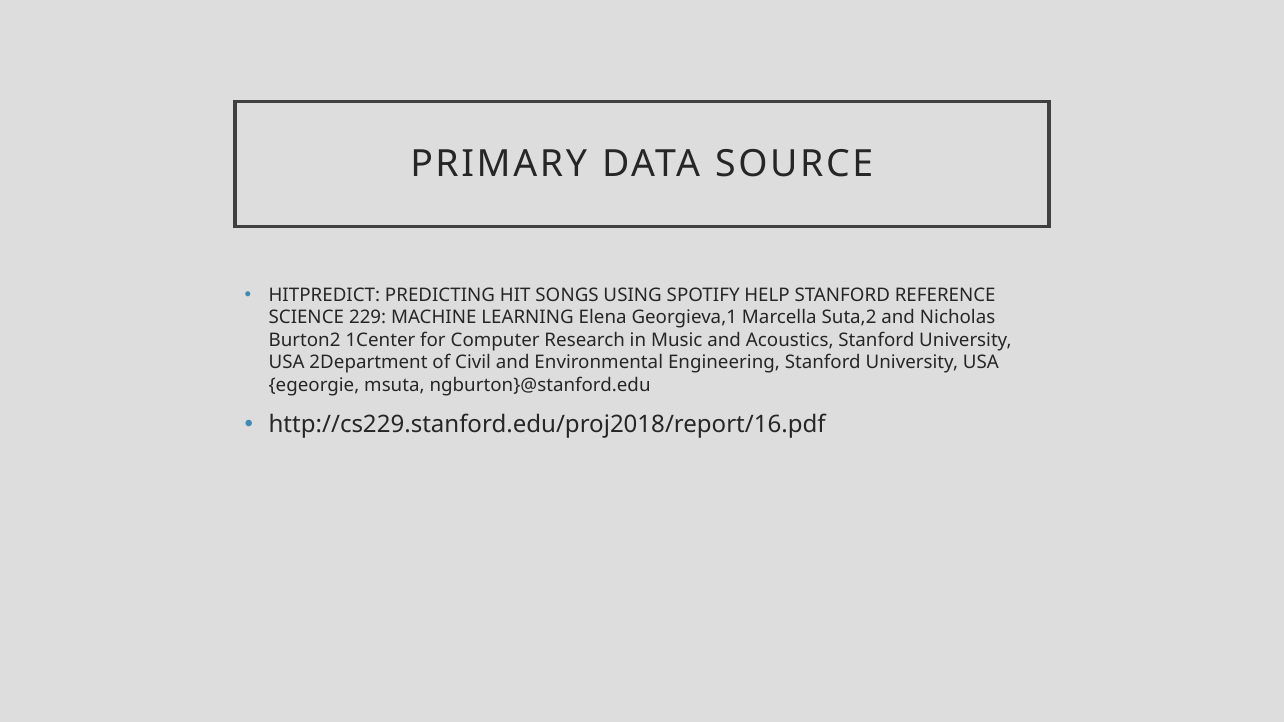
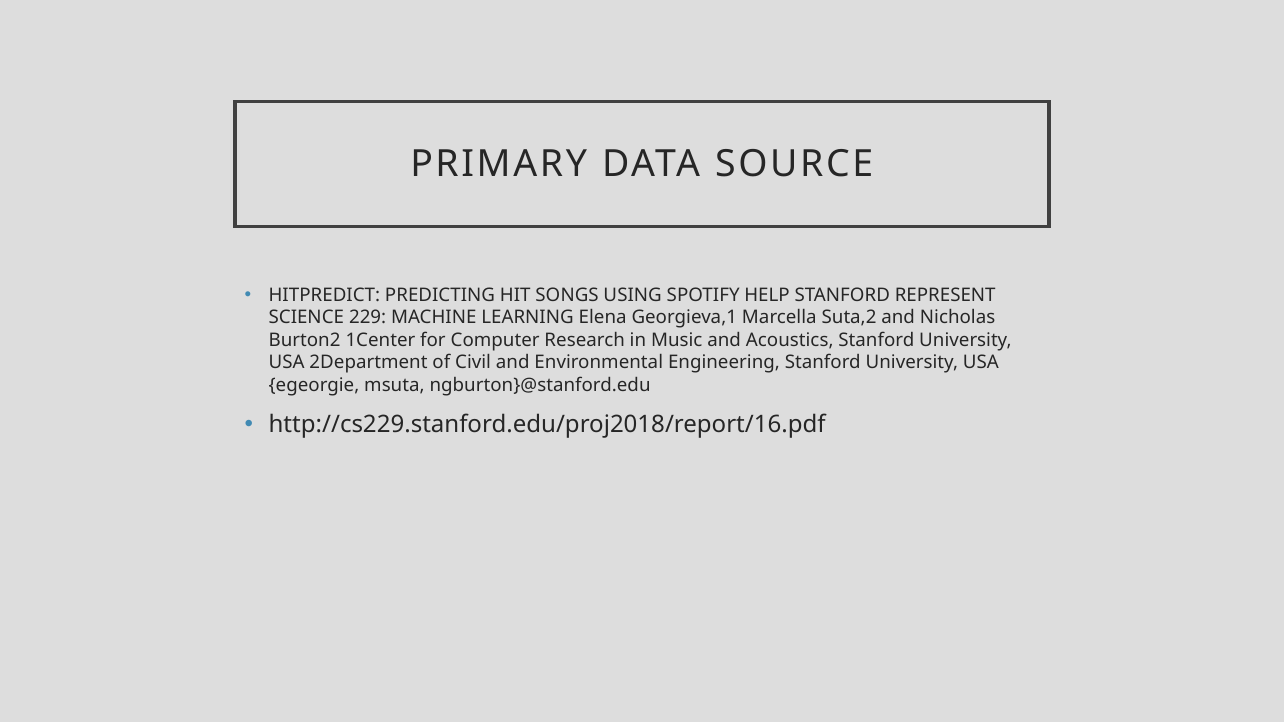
REFERENCE: REFERENCE -> REPRESENT
